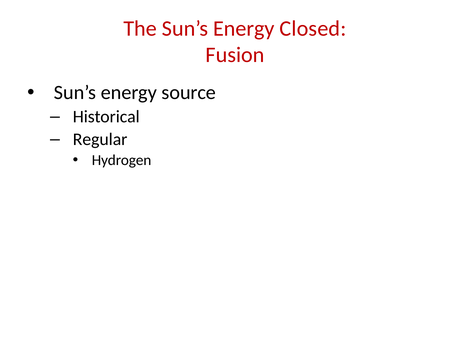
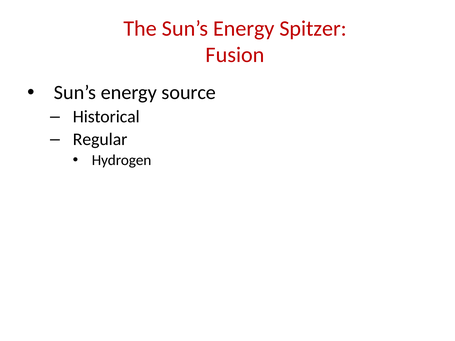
Closed: Closed -> Spitzer
